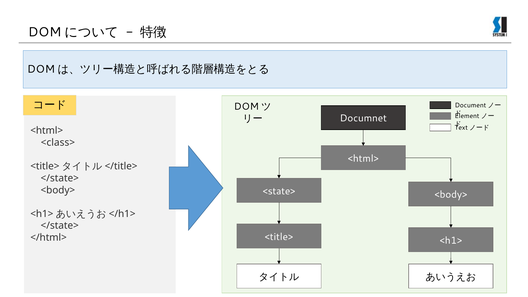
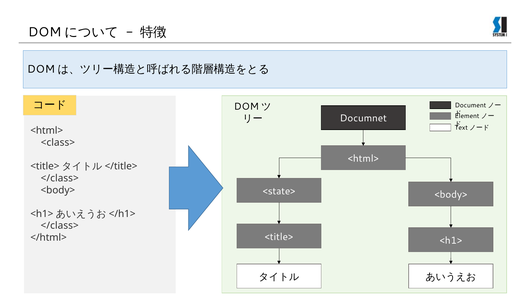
</state> at (60, 178): </state> -> </class>
</state> at (60, 226): </state> -> </class>
